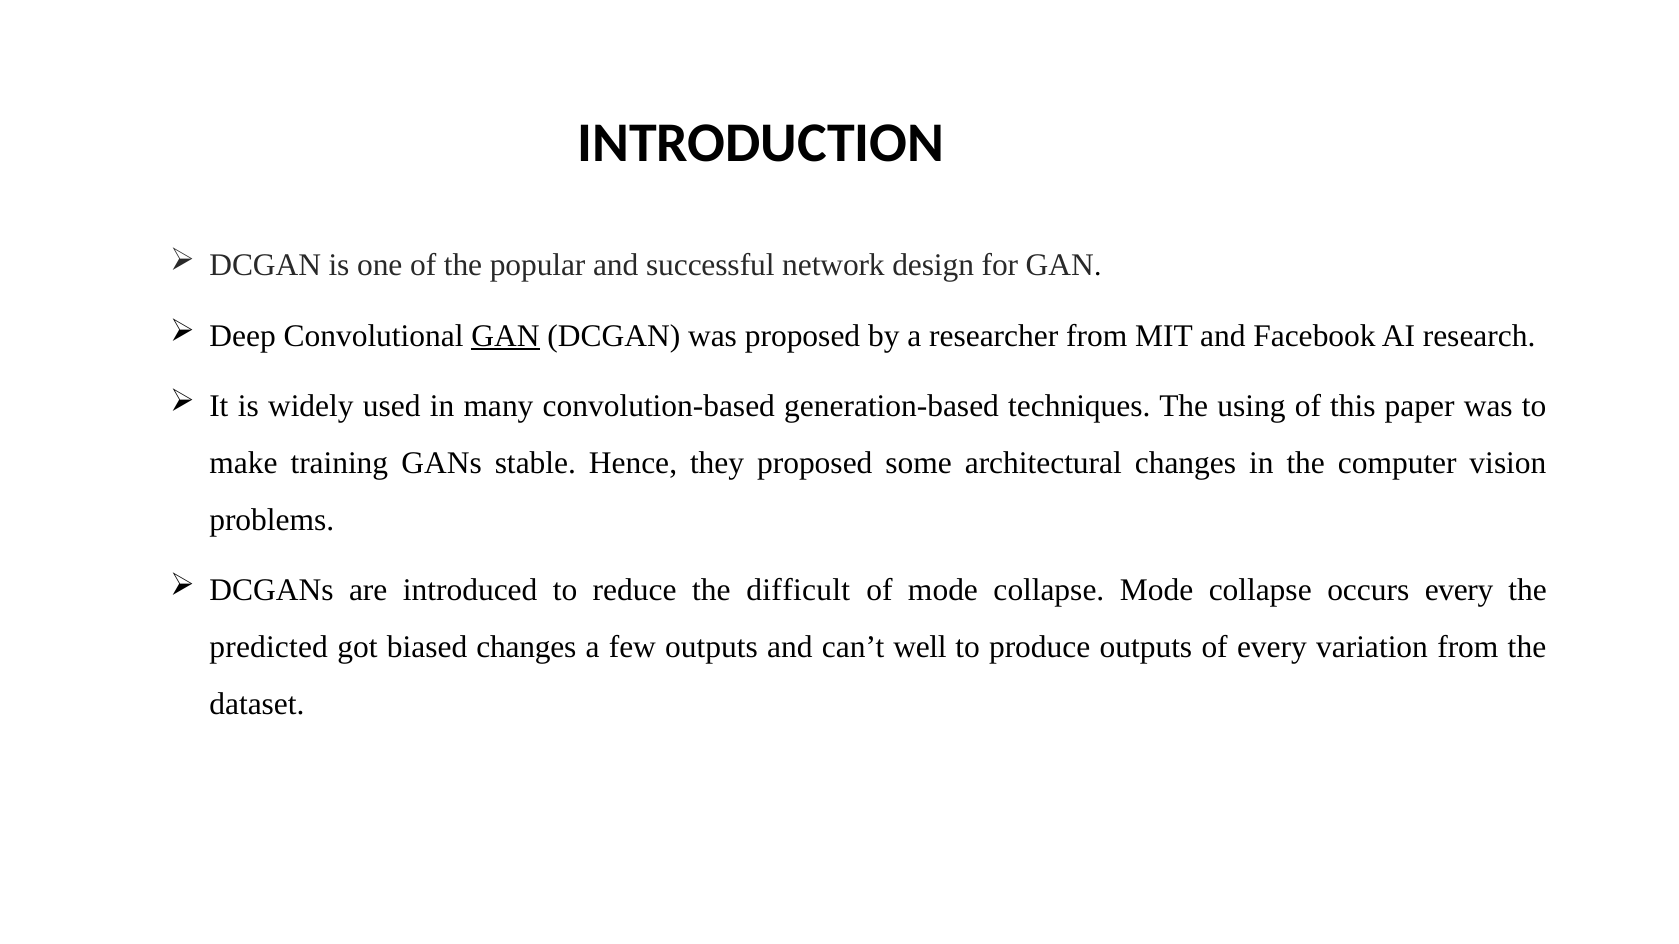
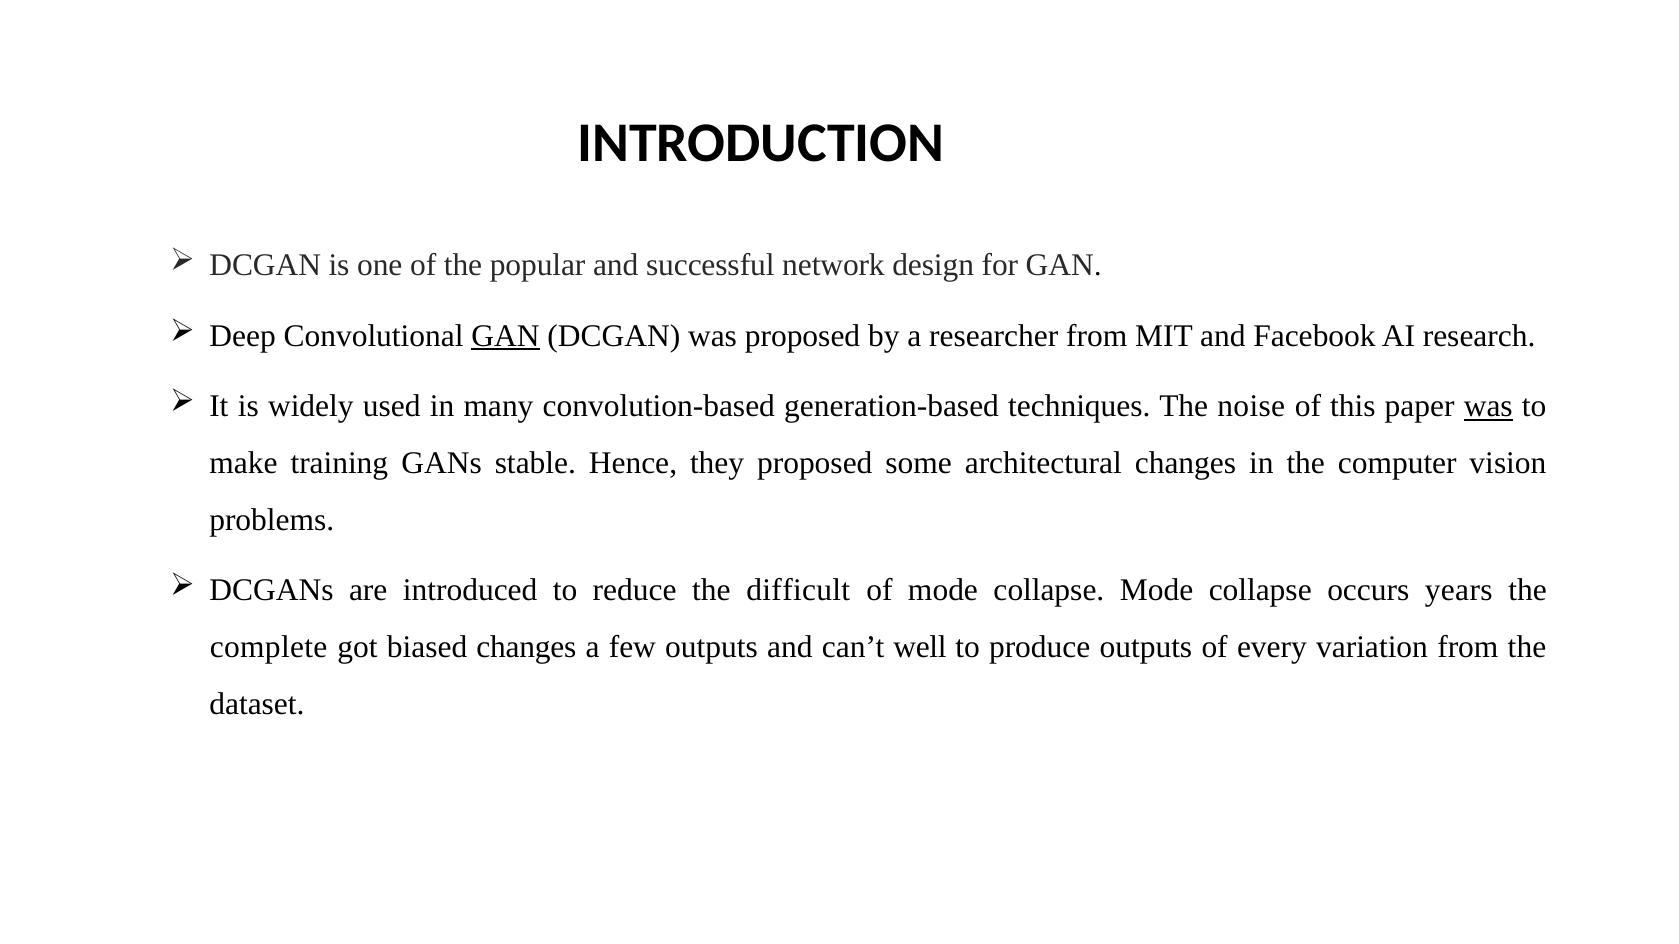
using: using -> noise
was at (1488, 407) underline: none -> present
occurs every: every -> years
predicted: predicted -> complete
